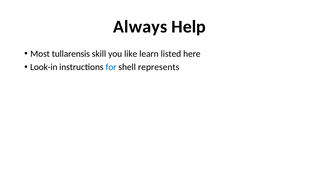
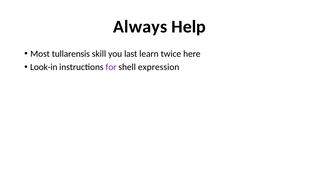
like: like -> last
listed: listed -> twice
for colour: blue -> purple
represents: represents -> expression
